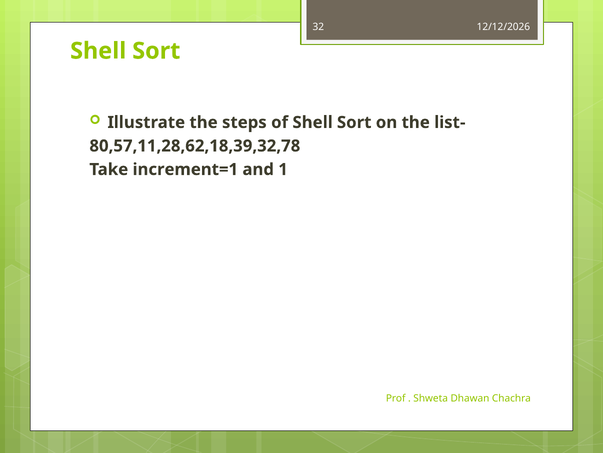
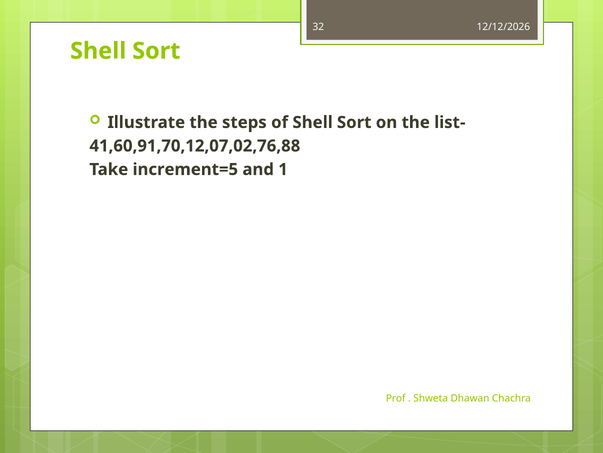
80,57,11,28,62,18,39,32,78: 80,57,11,28,62,18,39,32,78 -> 41,60,91,70,12,07,02,76,88
increment=1: increment=1 -> increment=5
